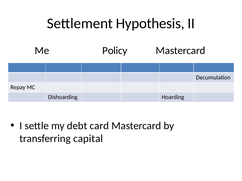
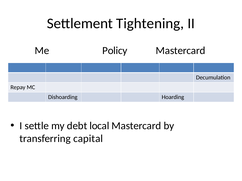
Hypothesis: Hypothesis -> Tightening
card: card -> local
